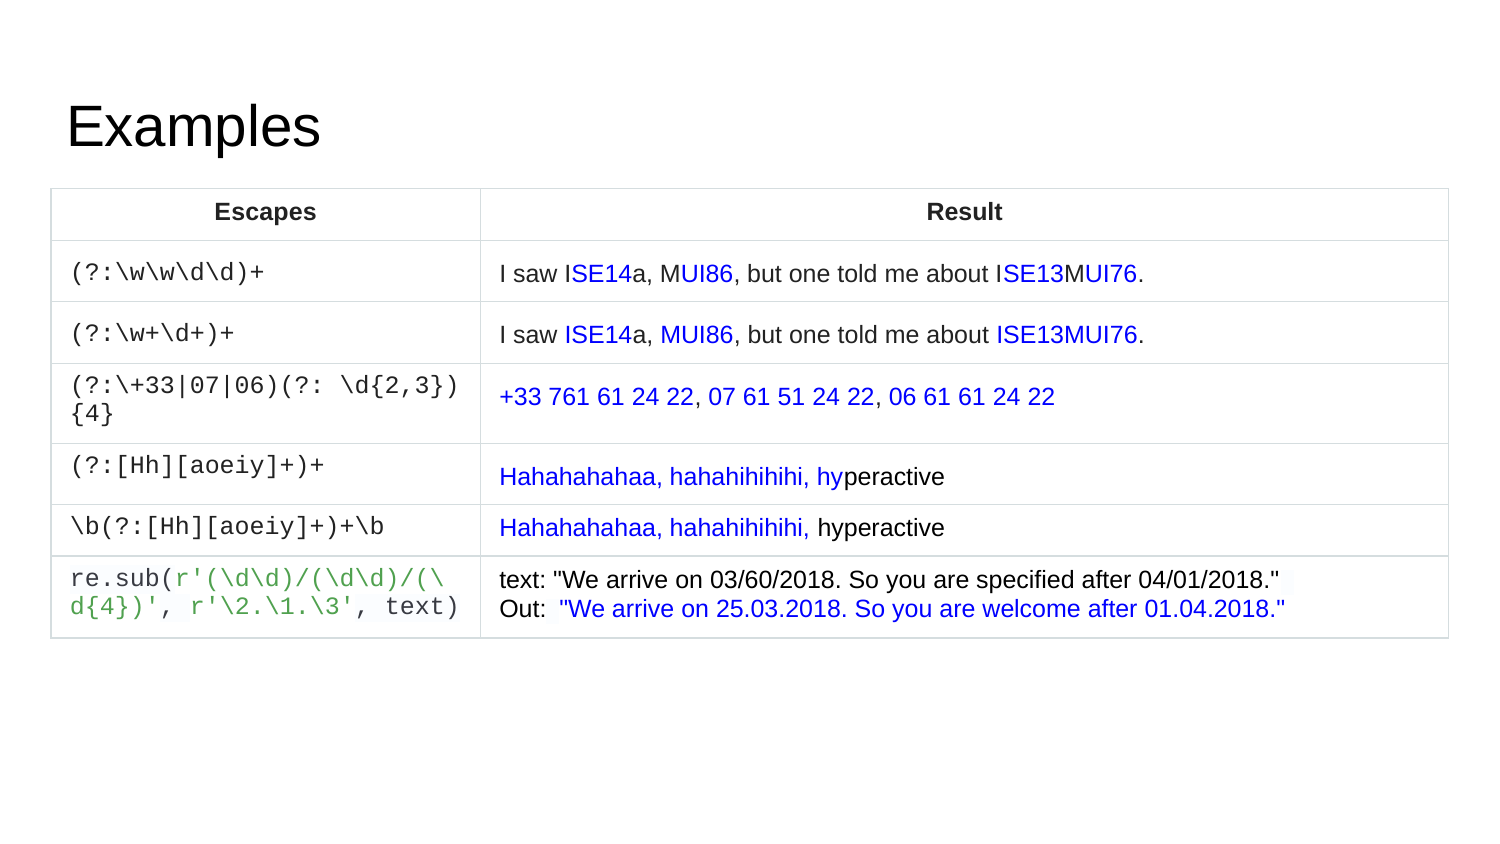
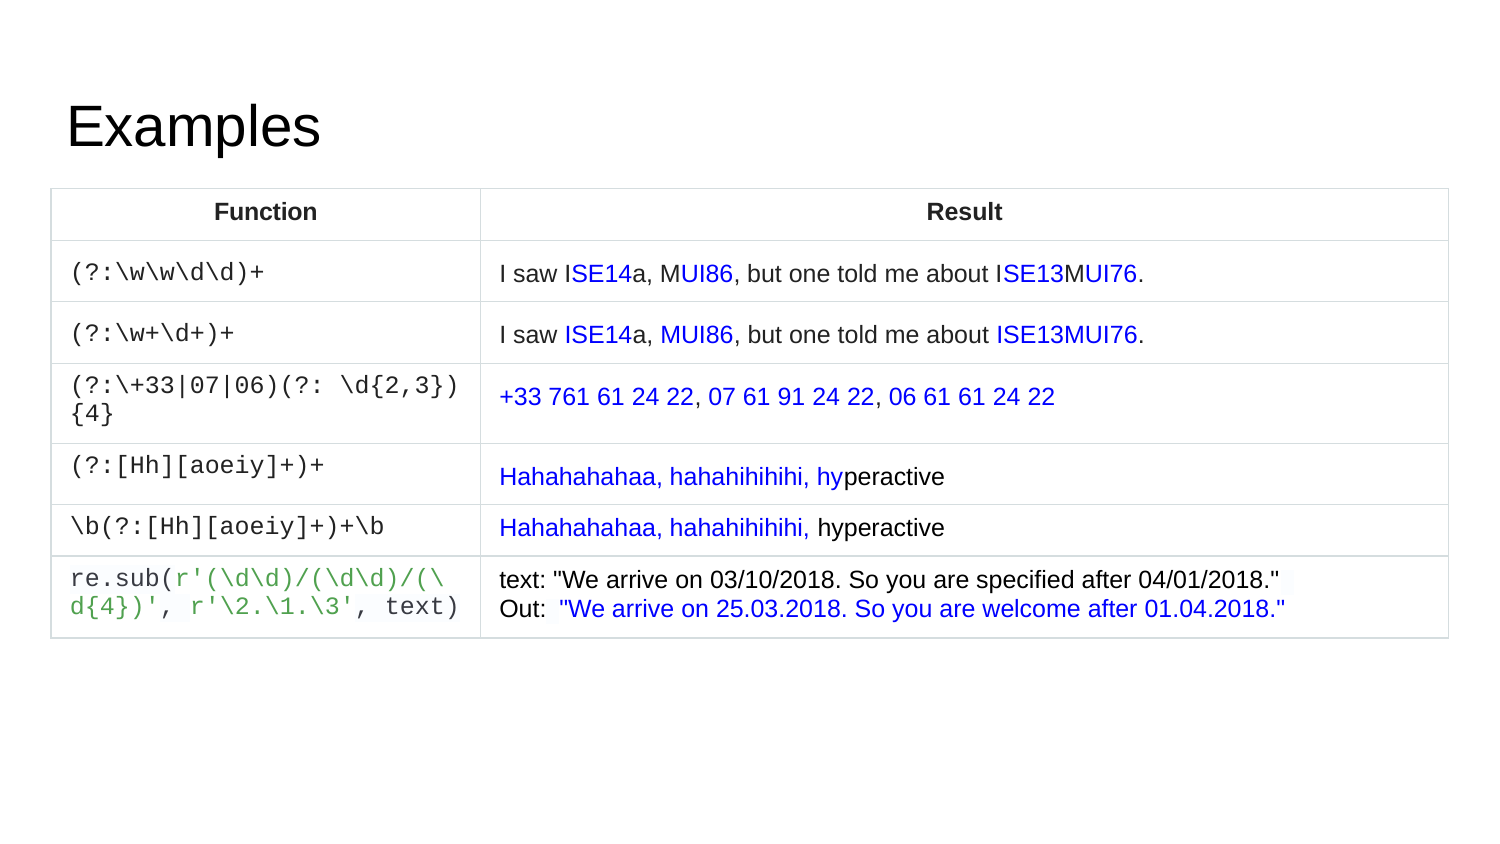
Escapes: Escapes -> Function
51: 51 -> 91
03/60/2018: 03/60/2018 -> 03/10/2018
